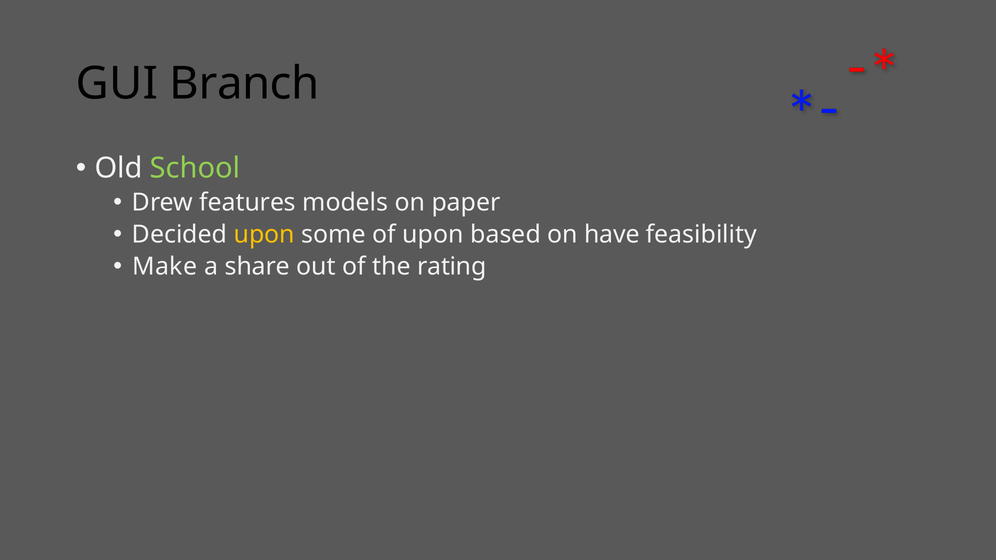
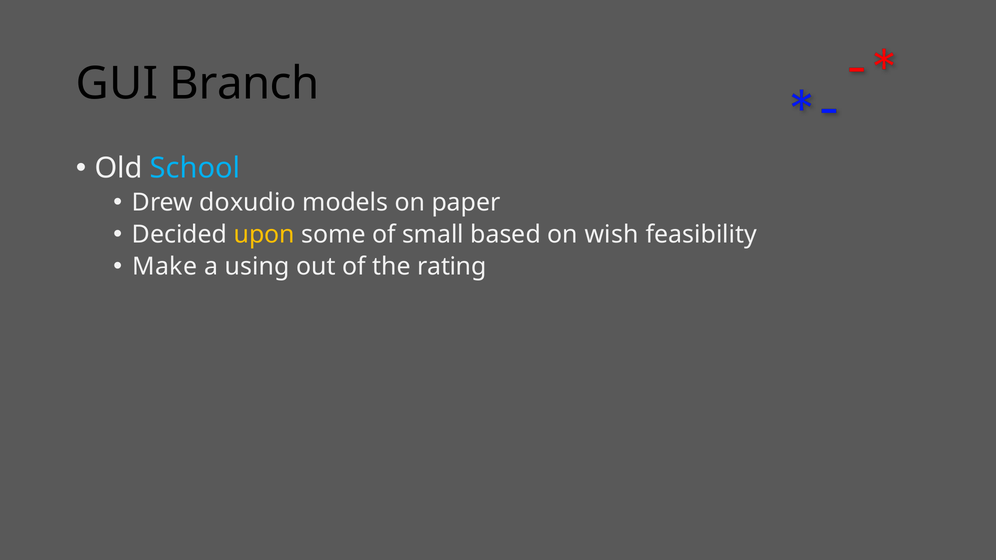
School colour: light green -> light blue
features: features -> doxudio
of upon: upon -> small
have: have -> wish
share: share -> using
